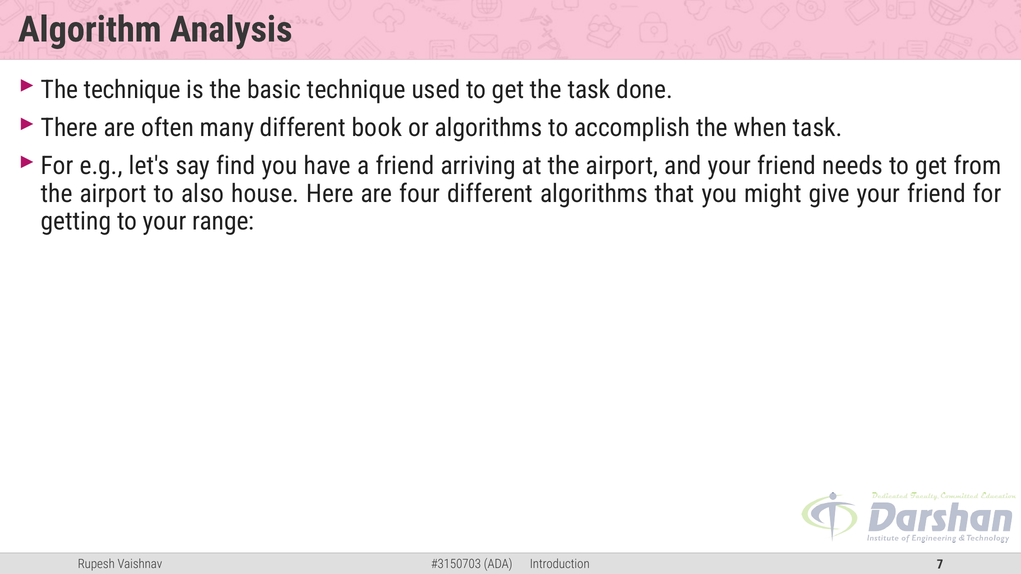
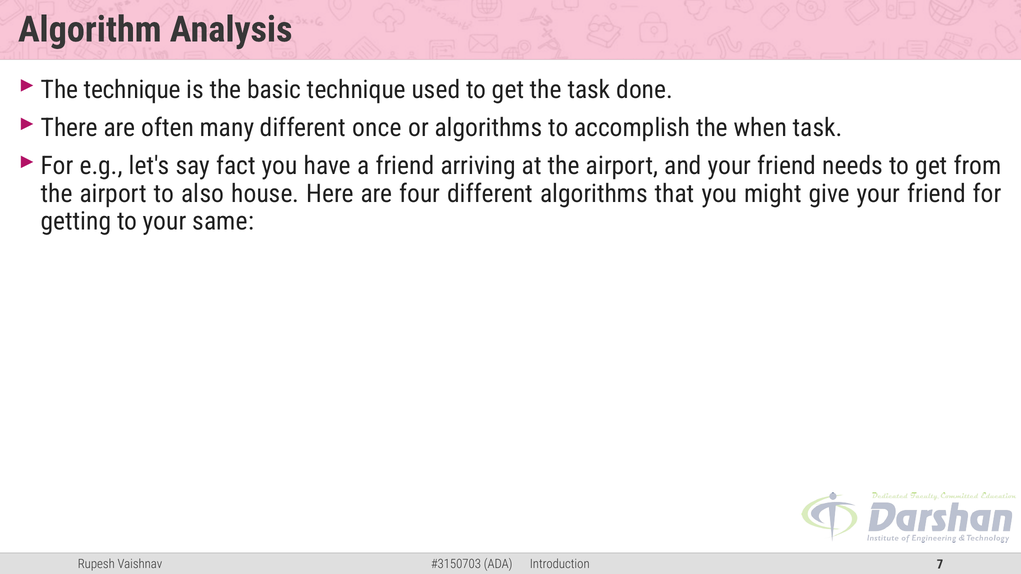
book: book -> once
find: find -> fact
range: range -> same
